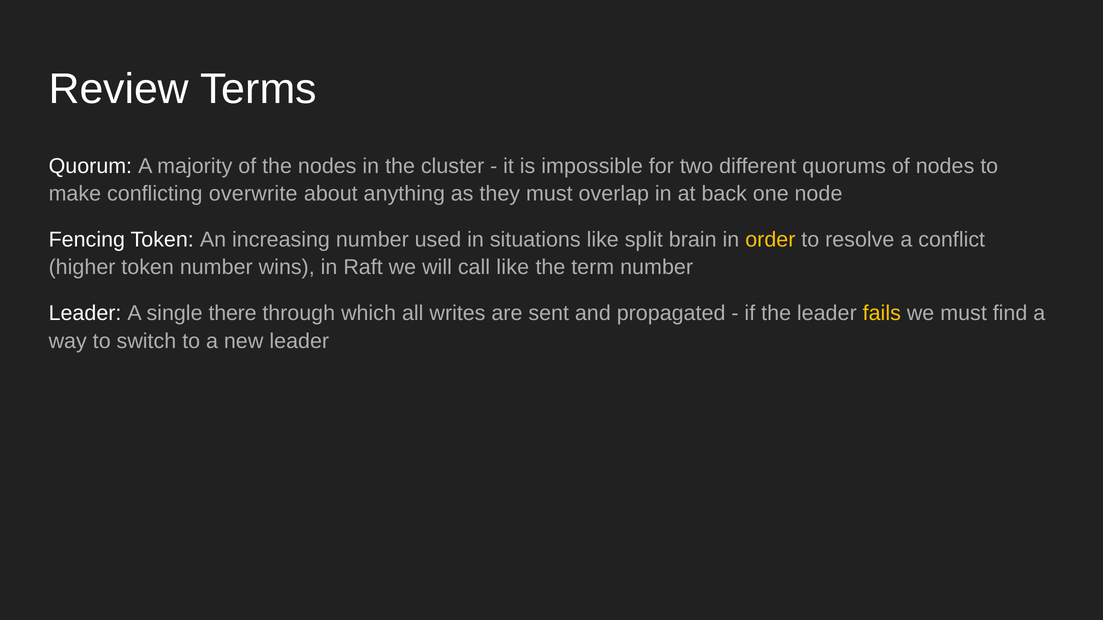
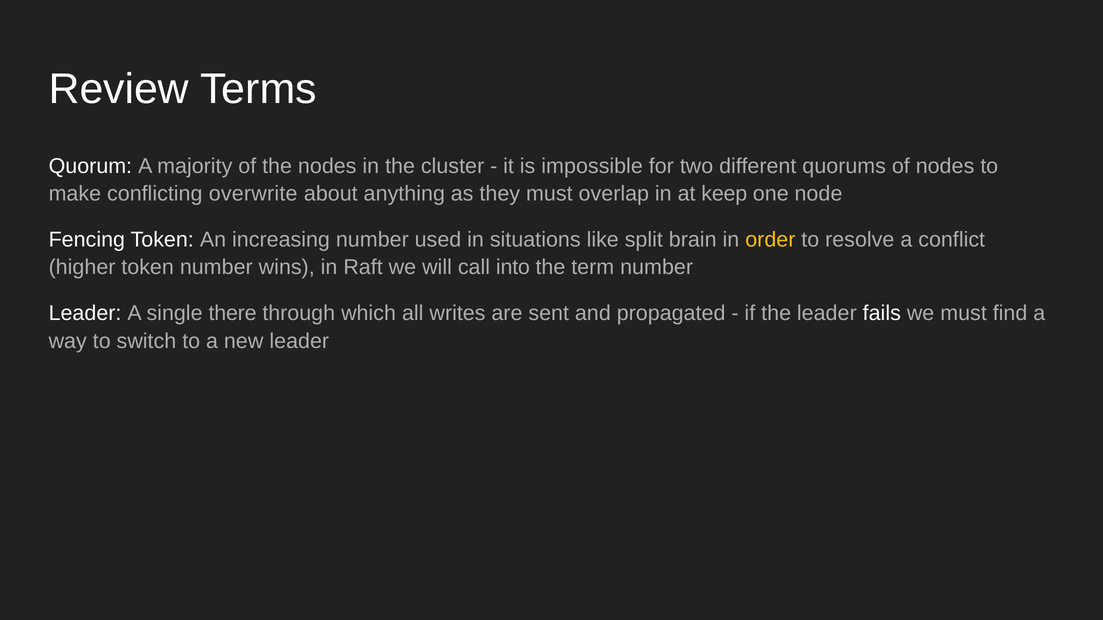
back: back -> keep
call like: like -> into
fails colour: yellow -> white
